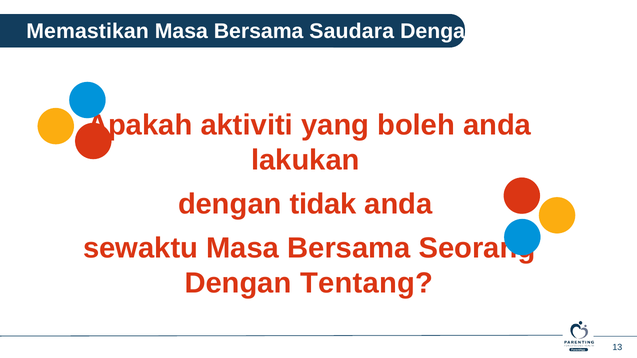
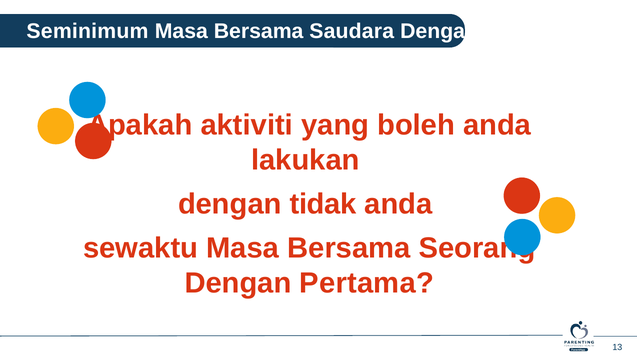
Memastikan: Memastikan -> Seminimum
Tentang: Tentang -> Pertama
